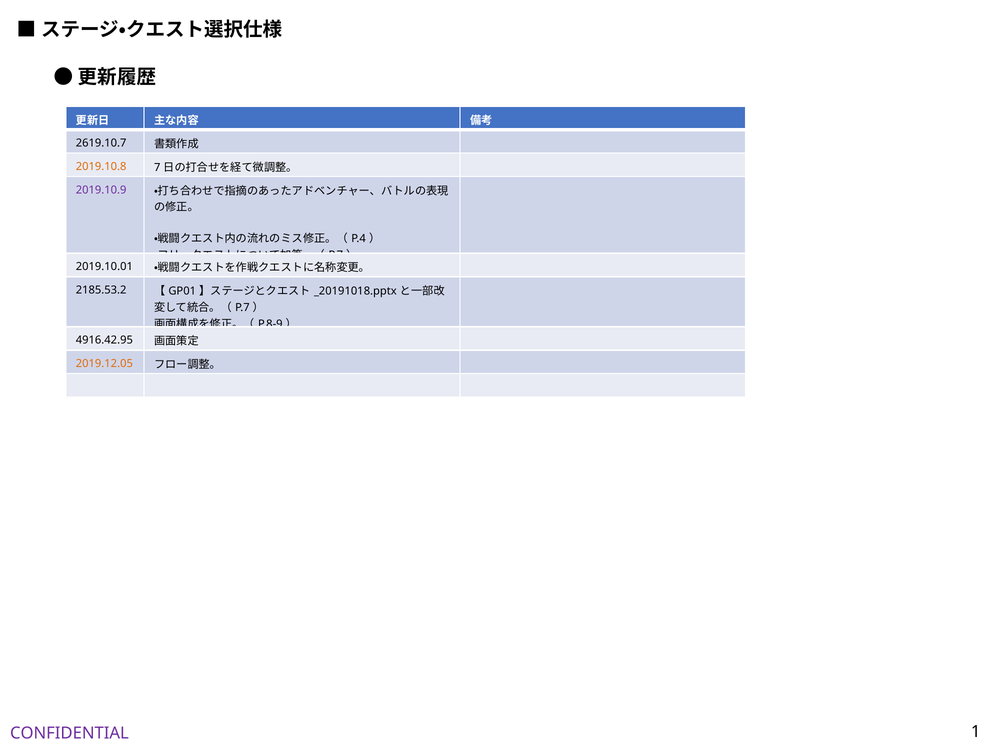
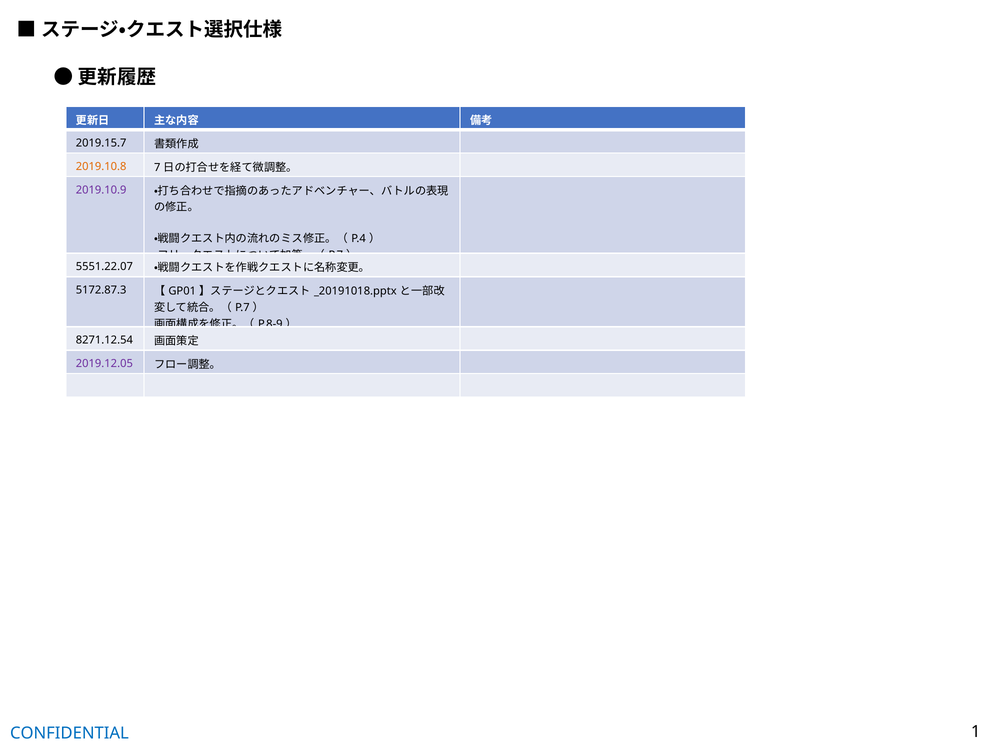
2619.10.7: 2619.10.7 -> 2019.15.7
2019.10.01: 2019.10.01 -> 5551.22.07
2185.53.2: 2185.53.2 -> 5172.87.3
4916.42.95: 4916.42.95 -> 8271.12.54
2019.12.05 colour: orange -> purple
CONFIDENTIAL colour: purple -> blue
